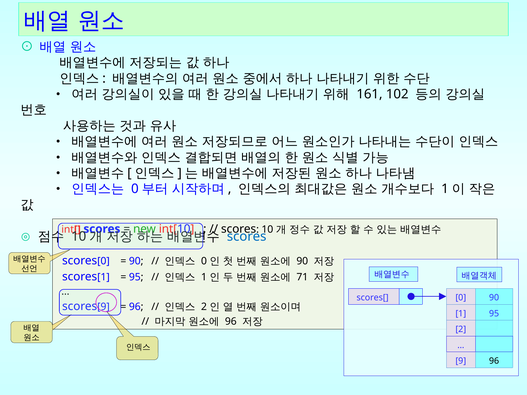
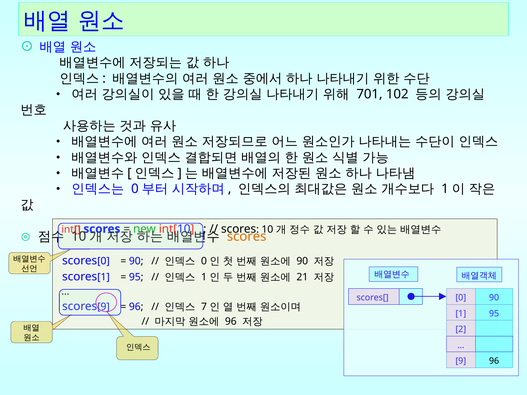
161: 161 -> 701
scores at (247, 237) colour: blue -> orange
71: 71 -> 21
2 at (204, 307): 2 -> 7
